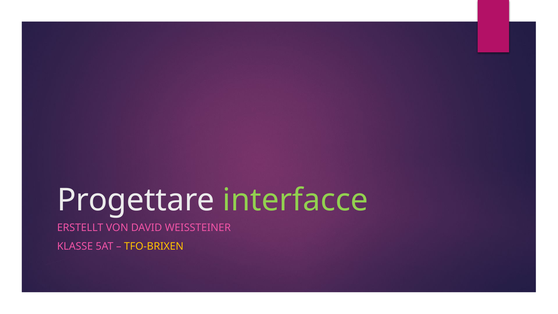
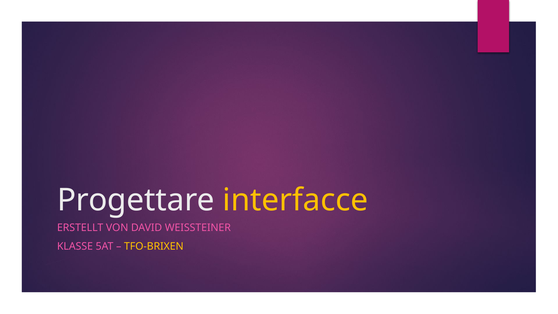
interfacce colour: light green -> yellow
